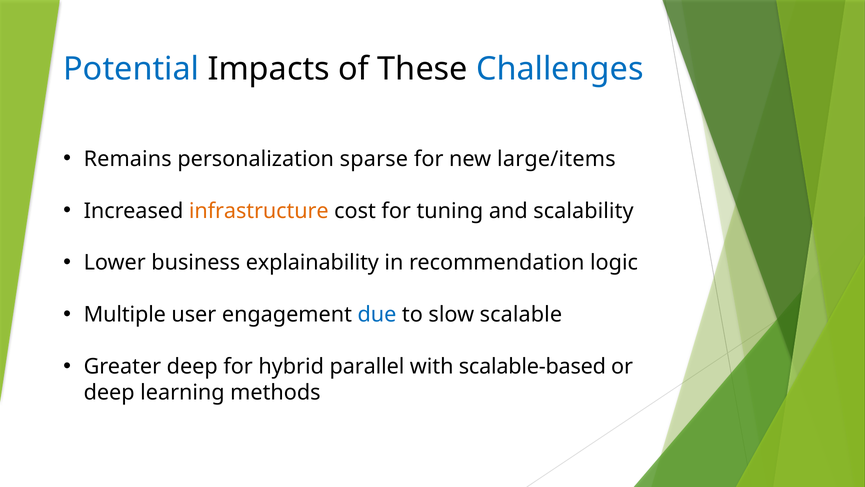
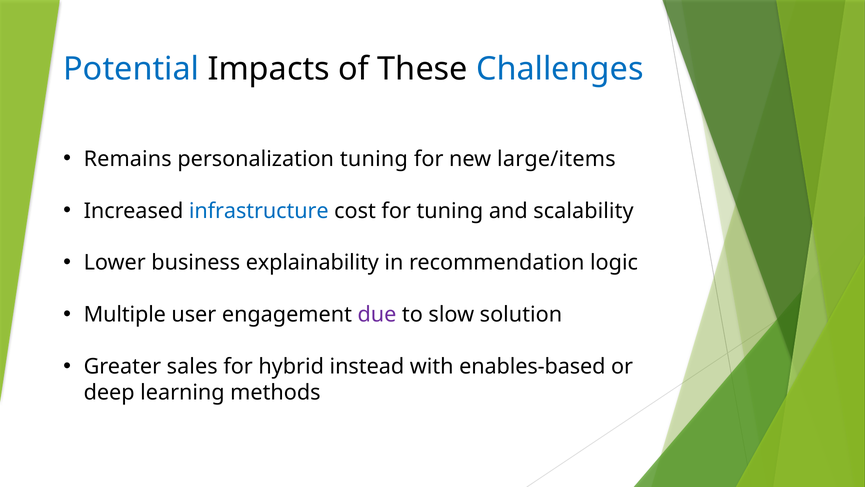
personalization sparse: sparse -> tuning
infrastructure colour: orange -> blue
due colour: blue -> purple
scalable: scalable -> solution
Greater deep: deep -> sales
parallel: parallel -> instead
scalable-based: scalable-based -> enables-based
